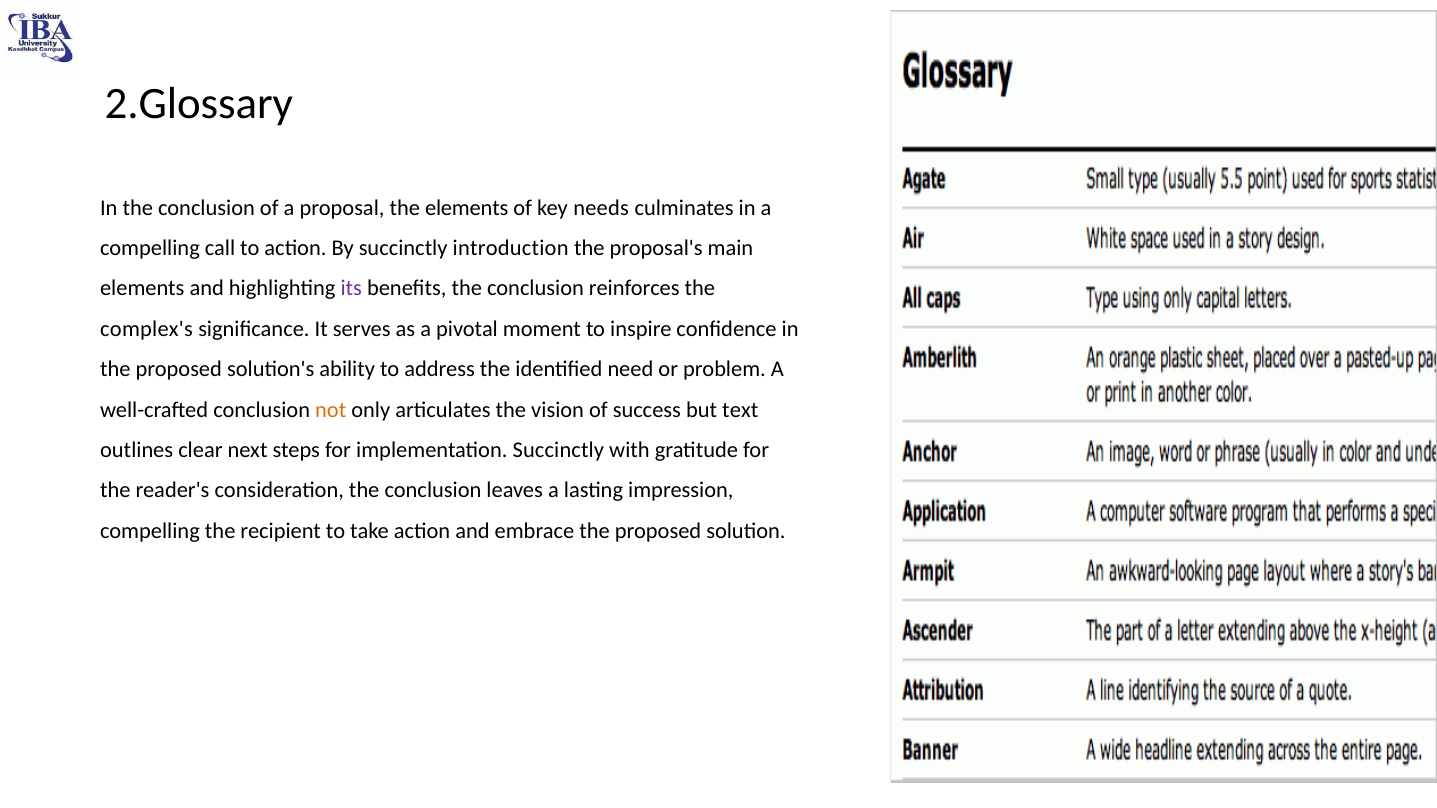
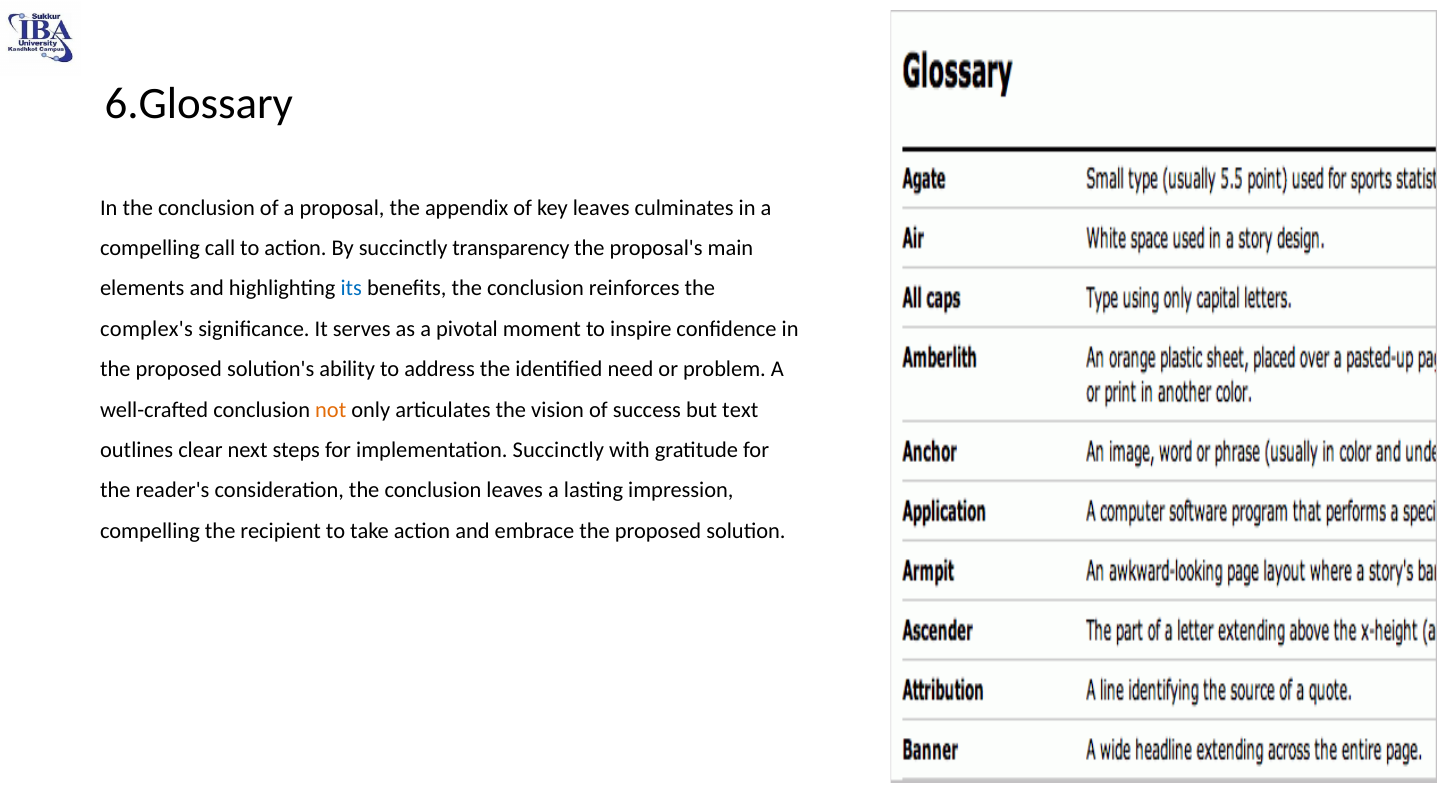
2.Glossary: 2.Glossary -> 6.Glossary
the elements: elements -> appendix
key needs: needs -> leaves
introduction: introduction -> transparency
its colour: purple -> blue
